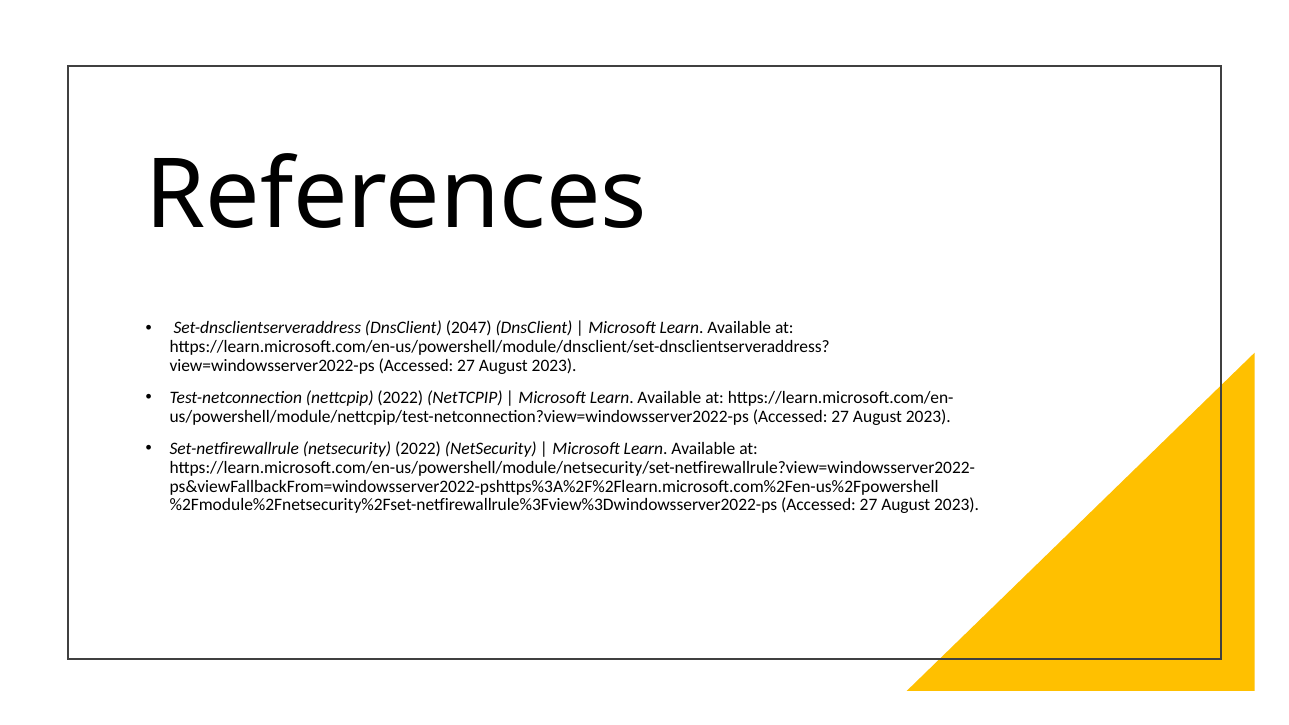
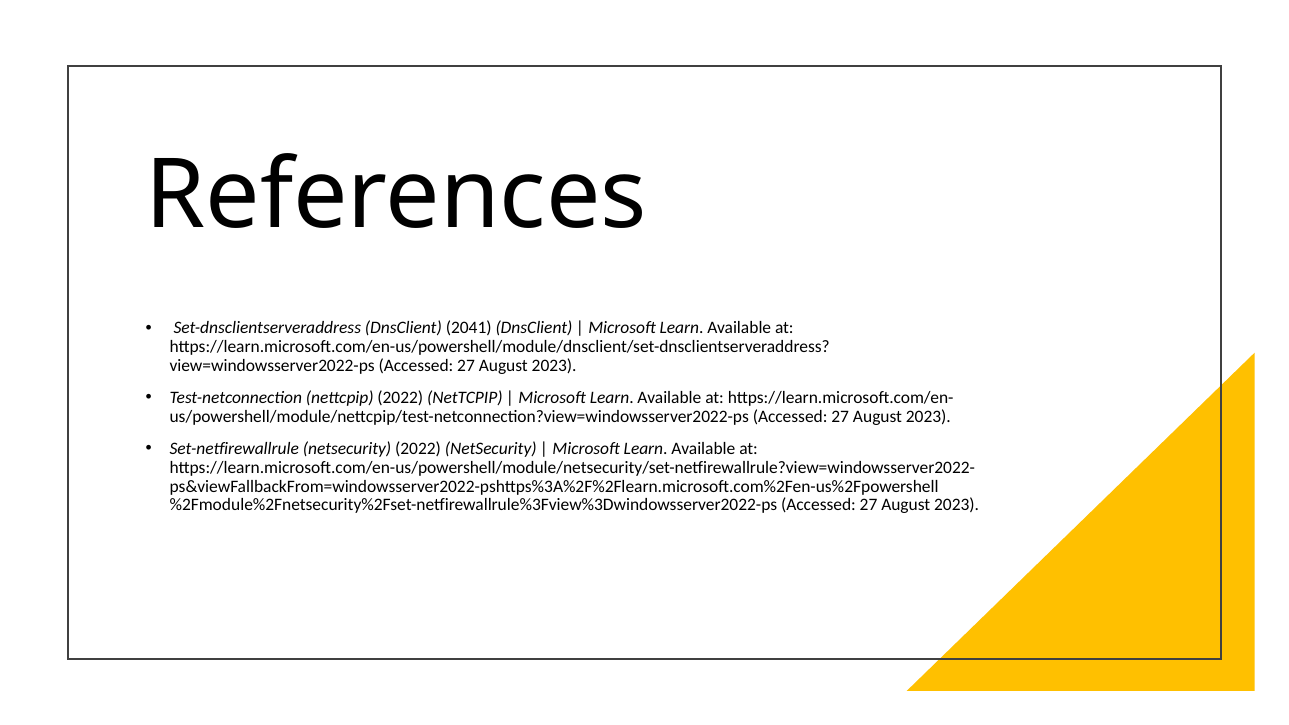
2047: 2047 -> 2041
